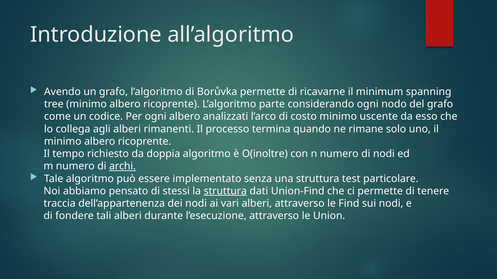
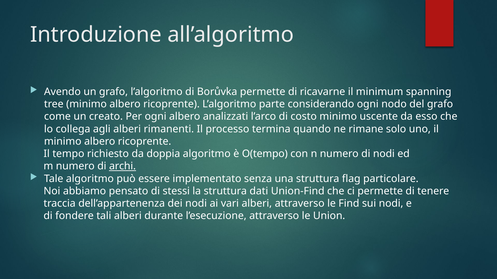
codice: codice -> creato
O(inoltre: O(inoltre -> O(tempo
test: test -> flag
struttura at (225, 191) underline: present -> none
